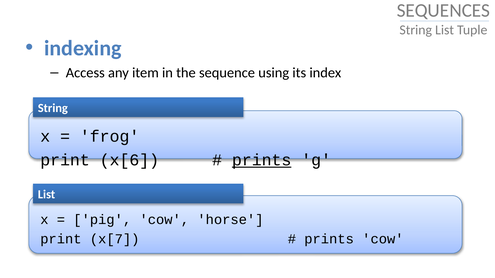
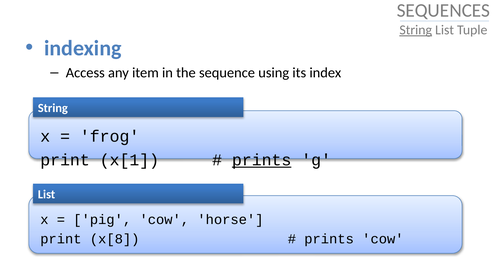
String at (416, 30) underline: none -> present
x[6: x[6 -> x[1
x[7: x[7 -> x[8
